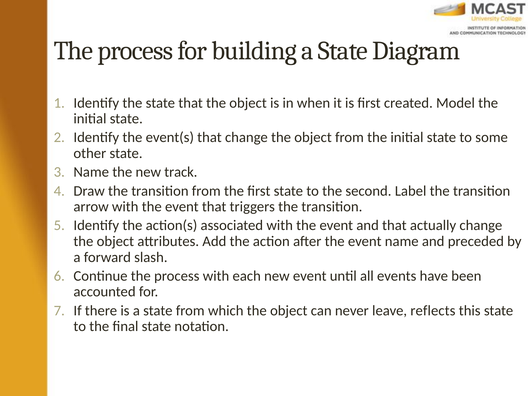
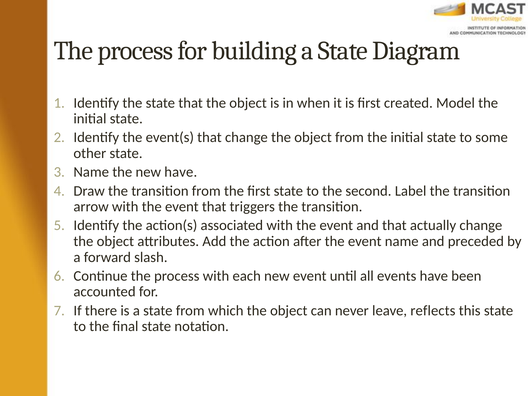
new track: track -> have
